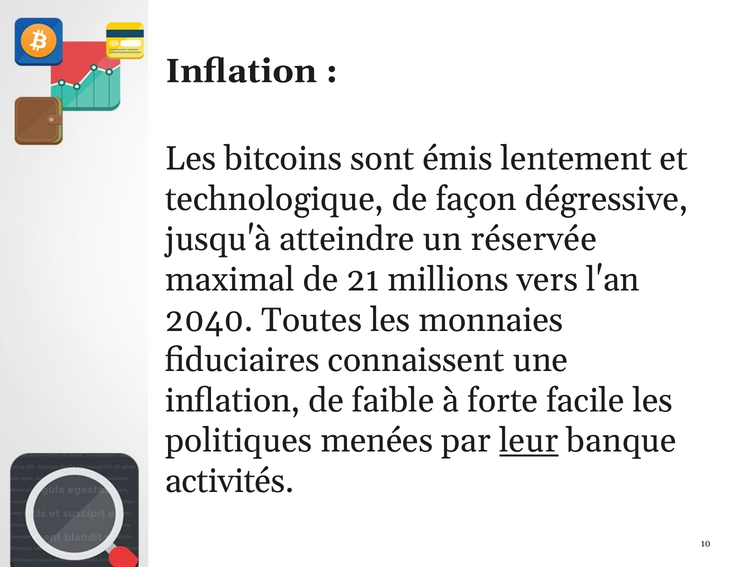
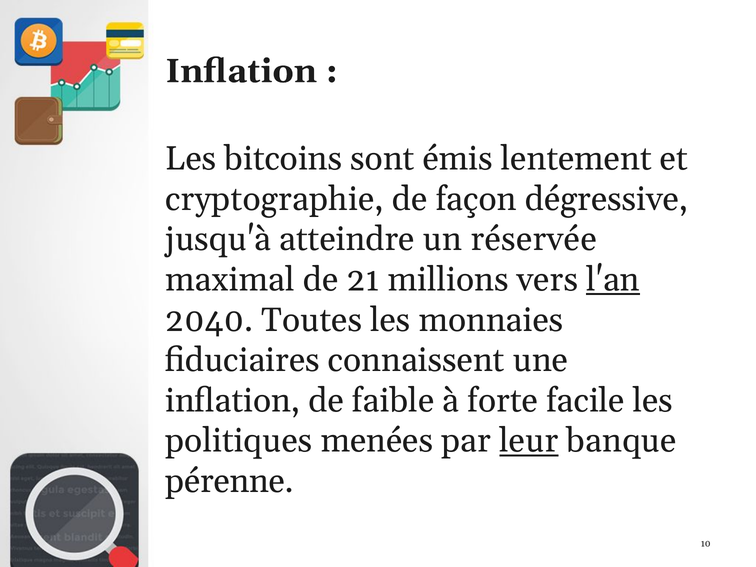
technologique: technologique -> cryptographie
l'an underline: none -> present
activités: activités -> pérenne
